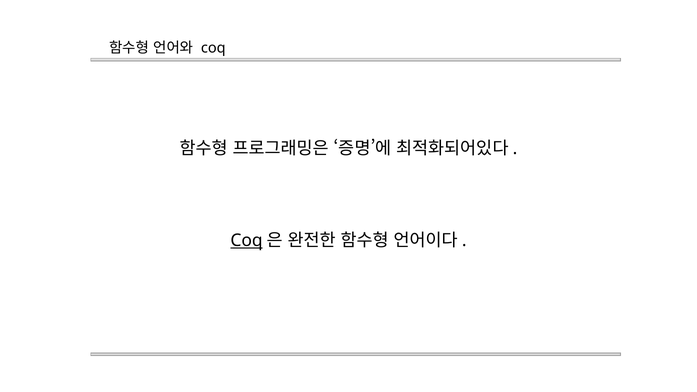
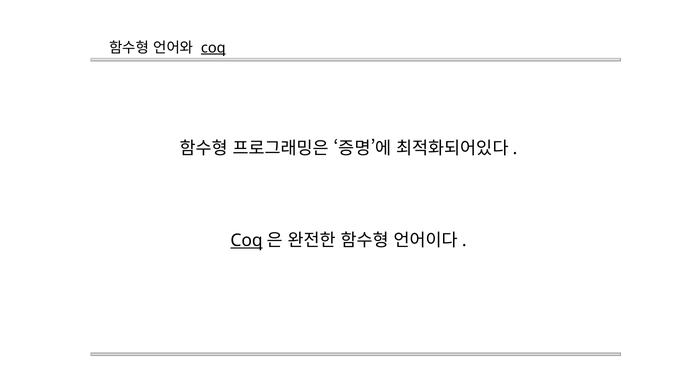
coq at (213, 48) underline: none -> present
